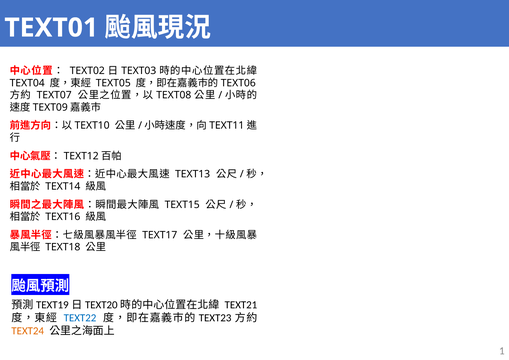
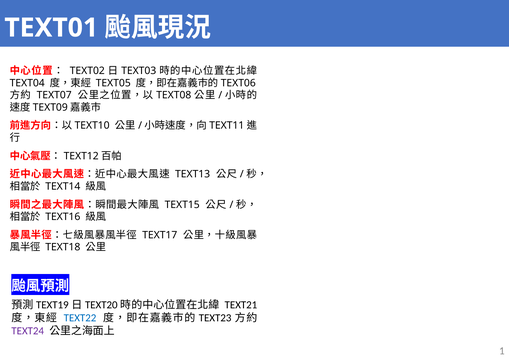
TEXT24 colour: orange -> purple
